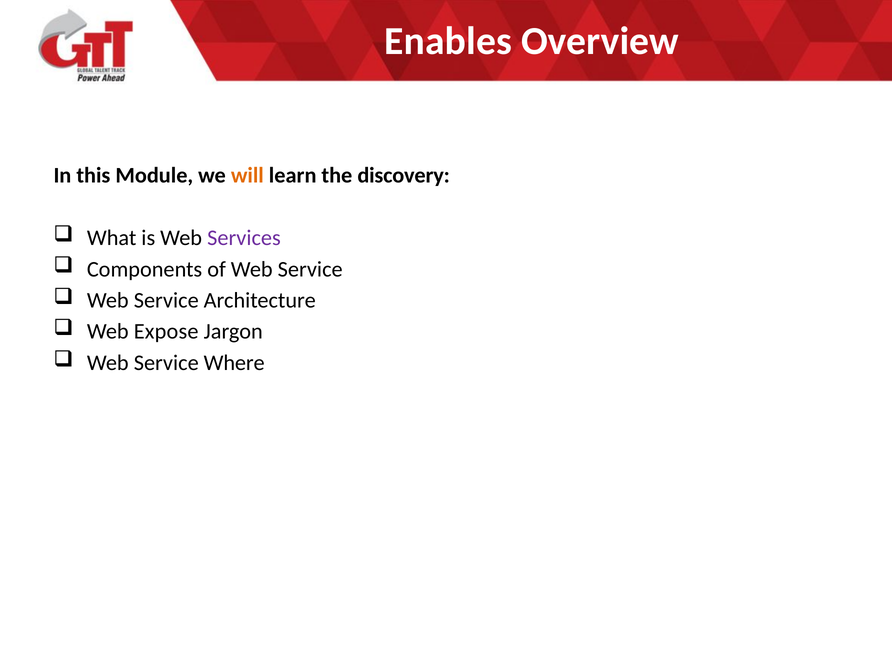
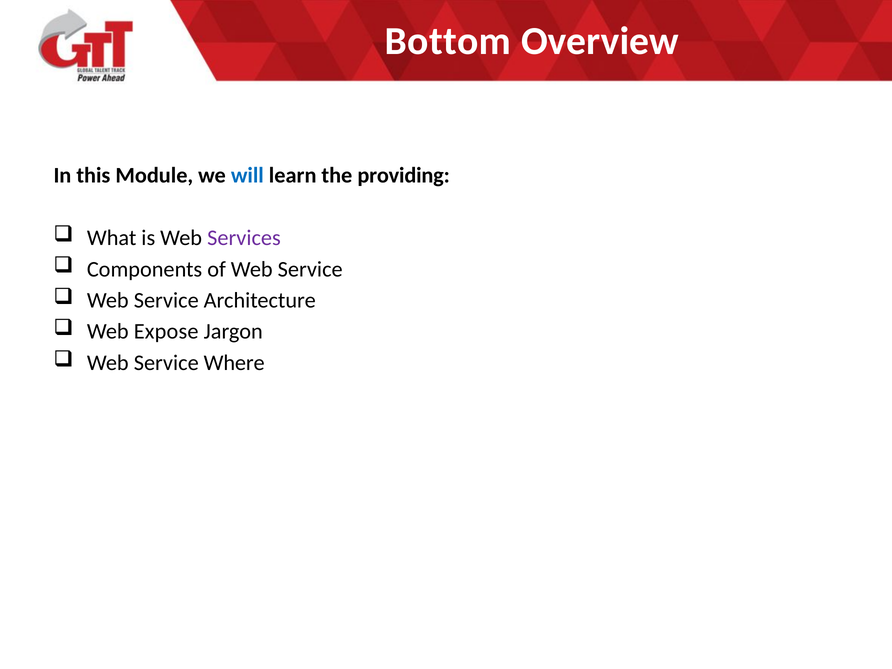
Enables: Enables -> Bottom
will colour: orange -> blue
discovery: discovery -> providing
